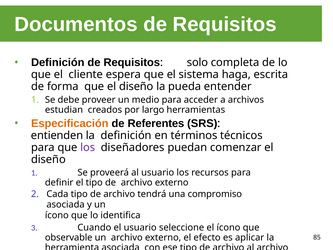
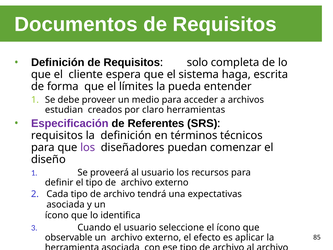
que el diseño: diseño -> límites
largo: largo -> claro
Especificación colour: orange -> purple
entienden at (57, 135): entienden -> requisitos
compromiso: compromiso -> expectativas
